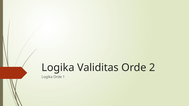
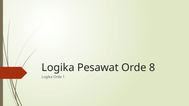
Validitas: Validitas -> Pesawat
2: 2 -> 8
